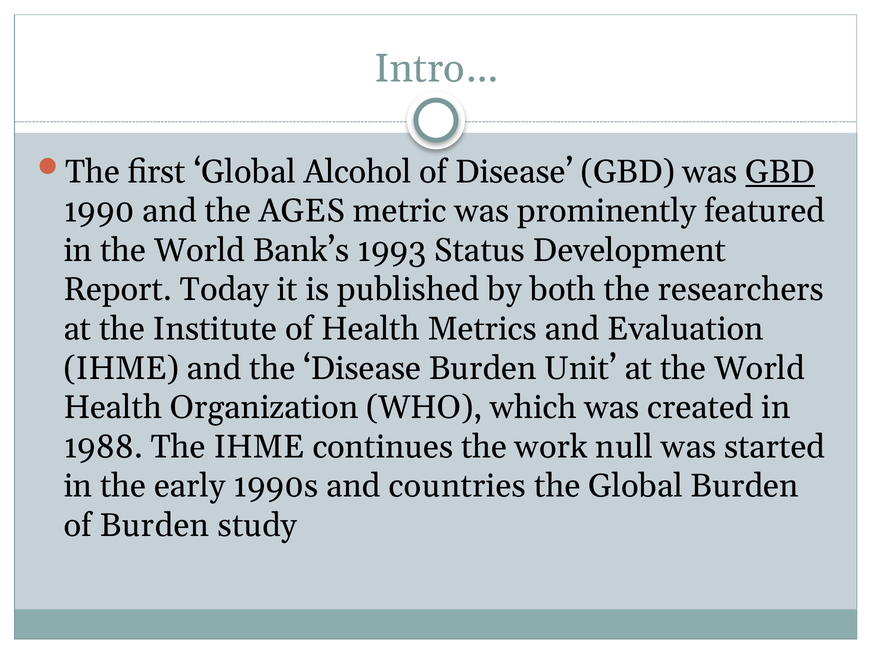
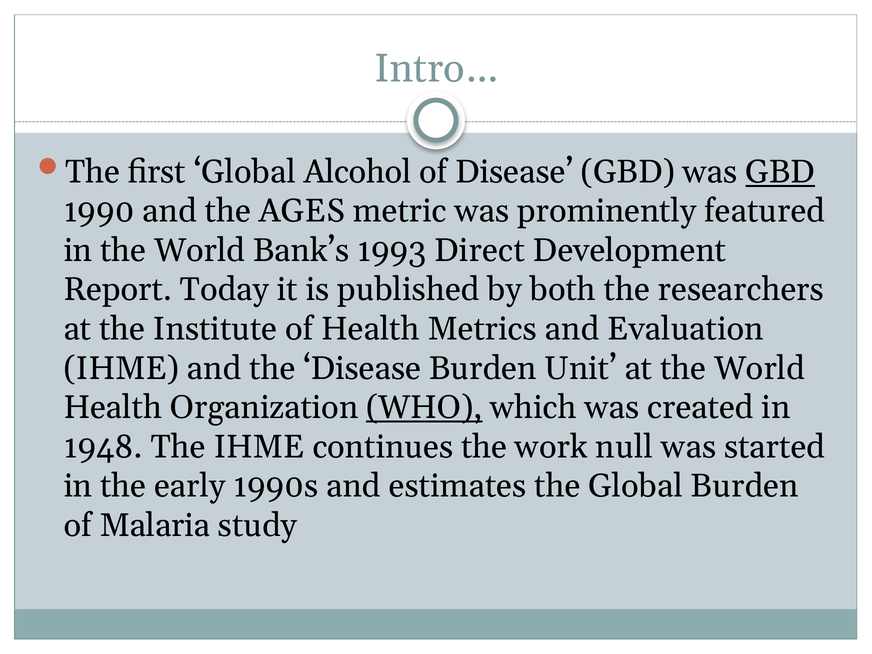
Status: Status -> Direct
WHO underline: none -> present
1988: 1988 -> 1948
countries: countries -> estimates
of Burden: Burden -> Malaria
